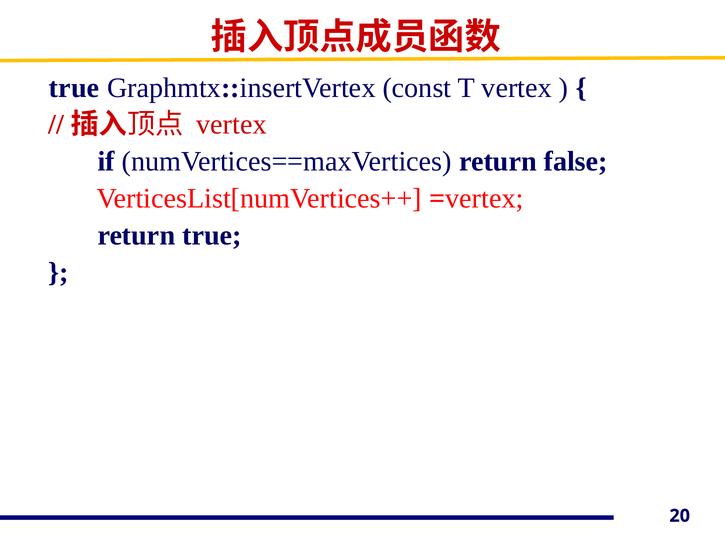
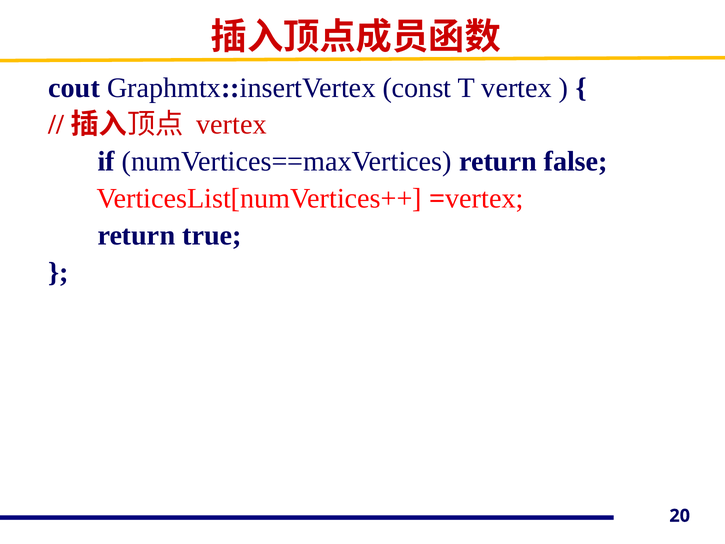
true at (74, 88): true -> cout
